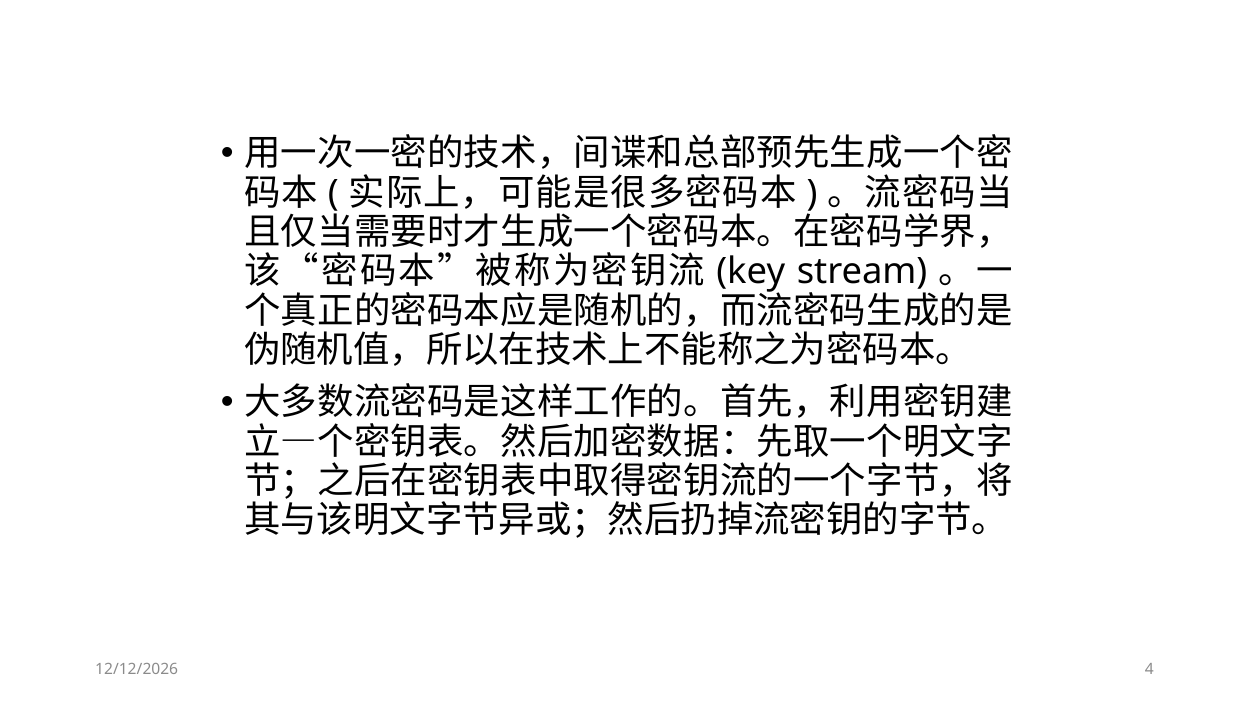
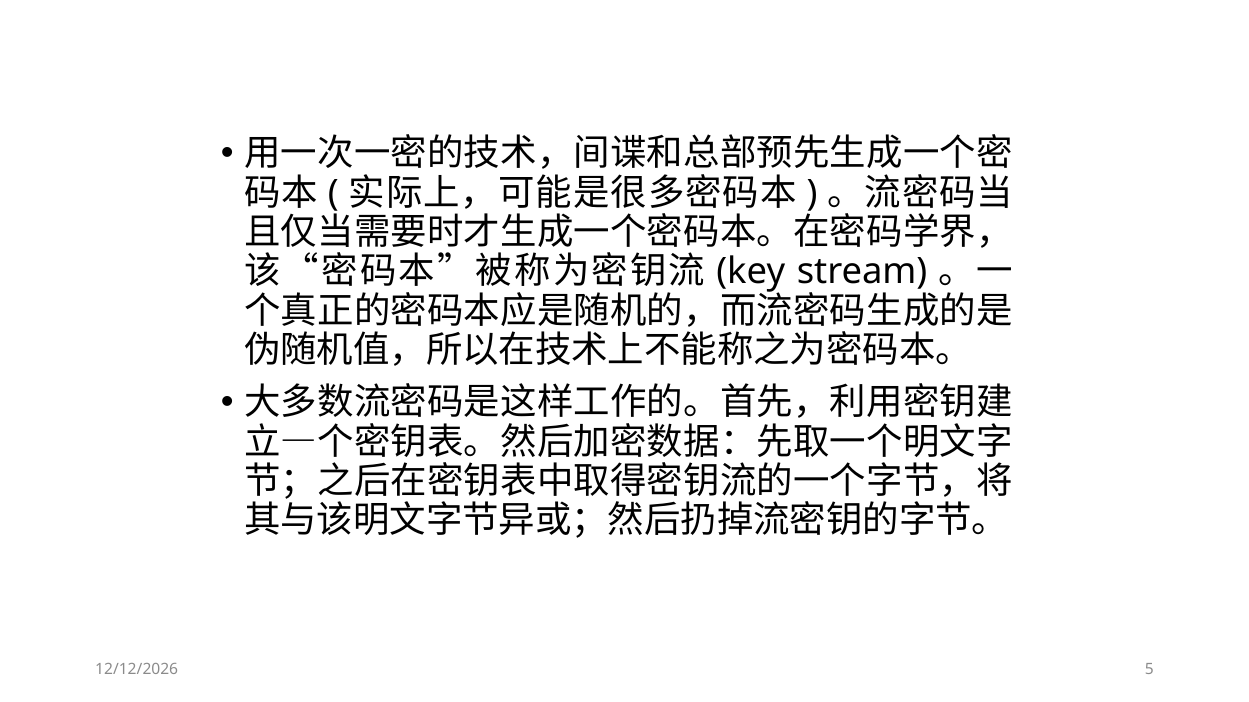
4: 4 -> 5
